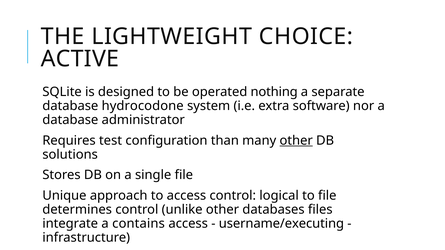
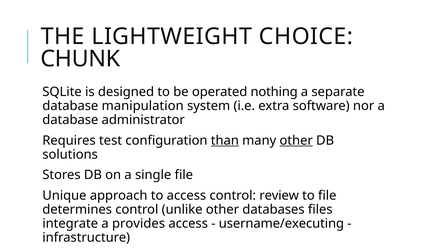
ACTIVE: ACTIVE -> CHUNK
hydrocodone: hydrocodone -> manipulation
than underline: none -> present
logical: logical -> review
contains: contains -> provides
